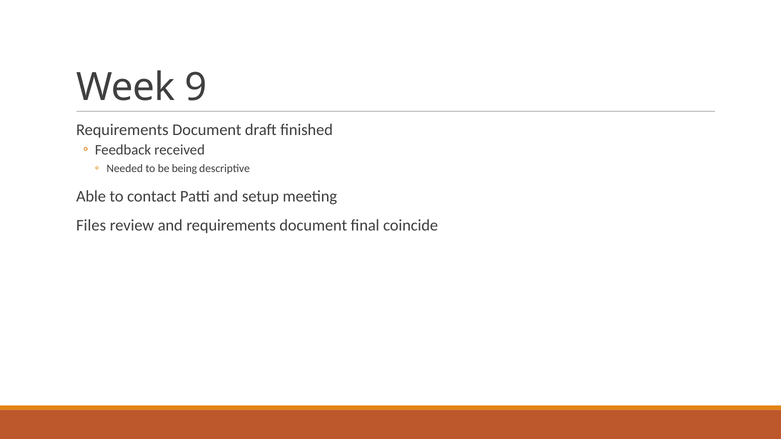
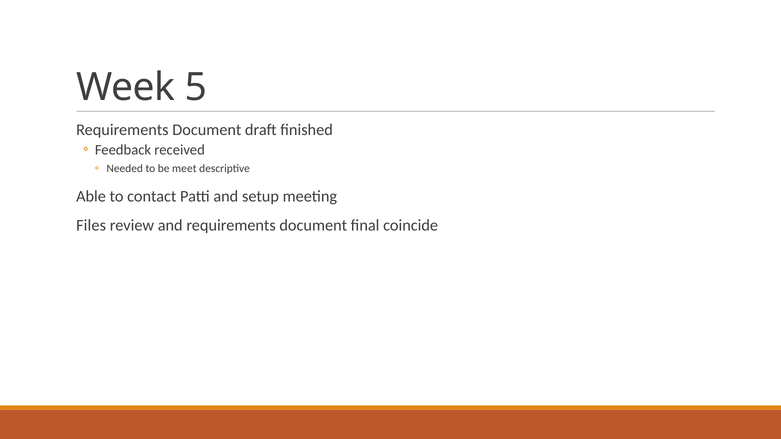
9: 9 -> 5
being: being -> meet
